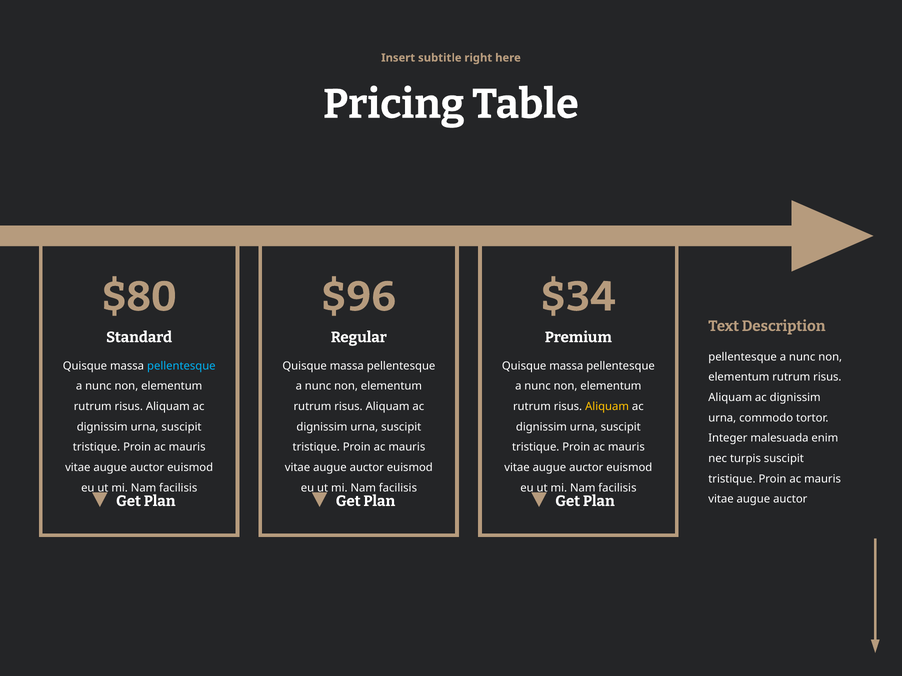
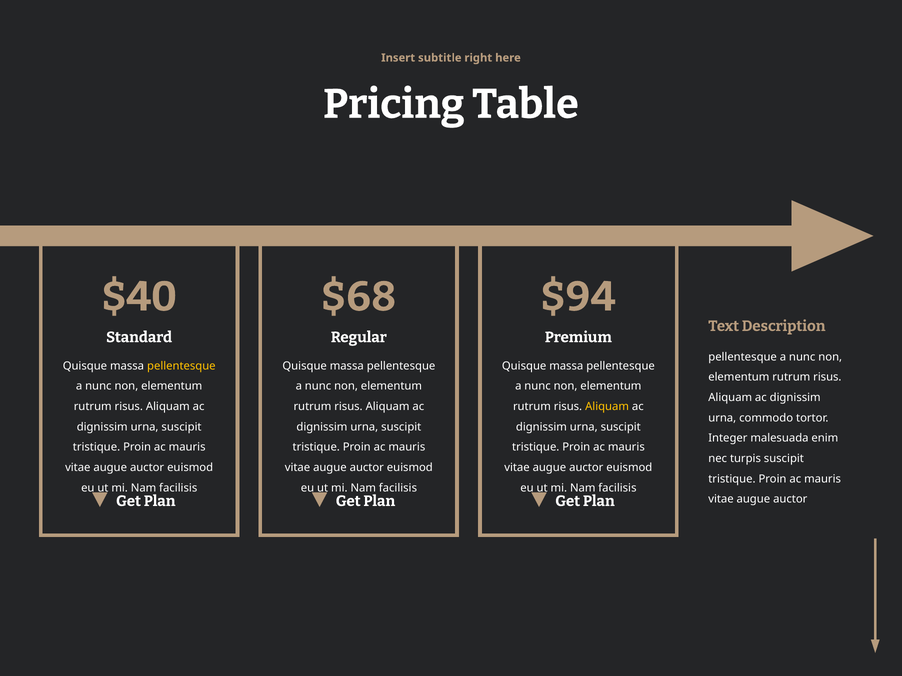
$80: $80 -> $40
$96: $96 -> $68
$34: $34 -> $94
pellentesque at (181, 366) colour: light blue -> yellow
